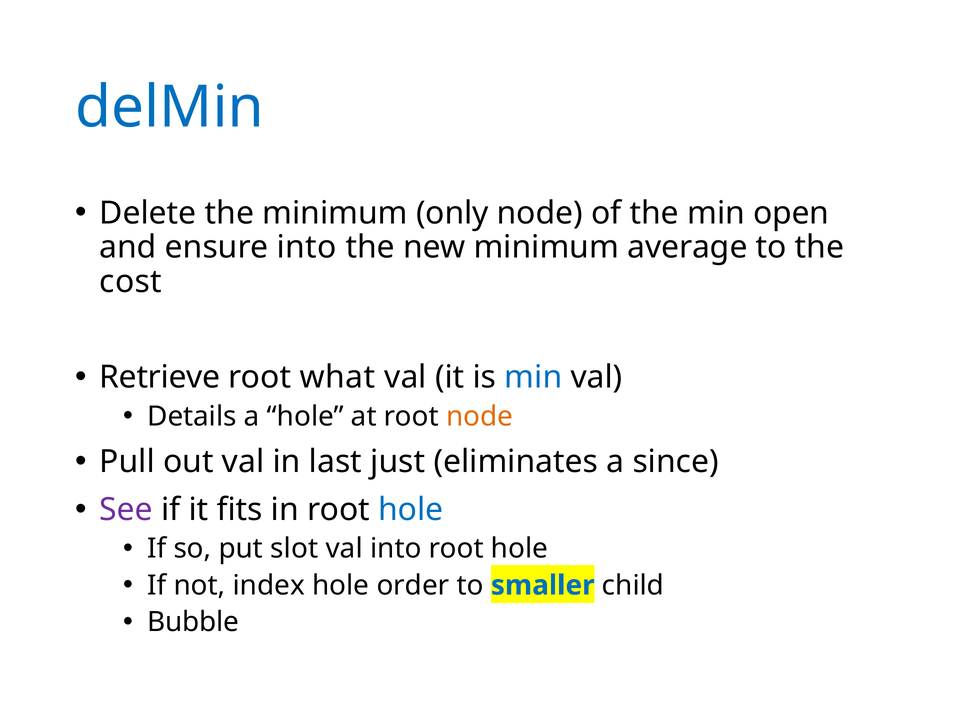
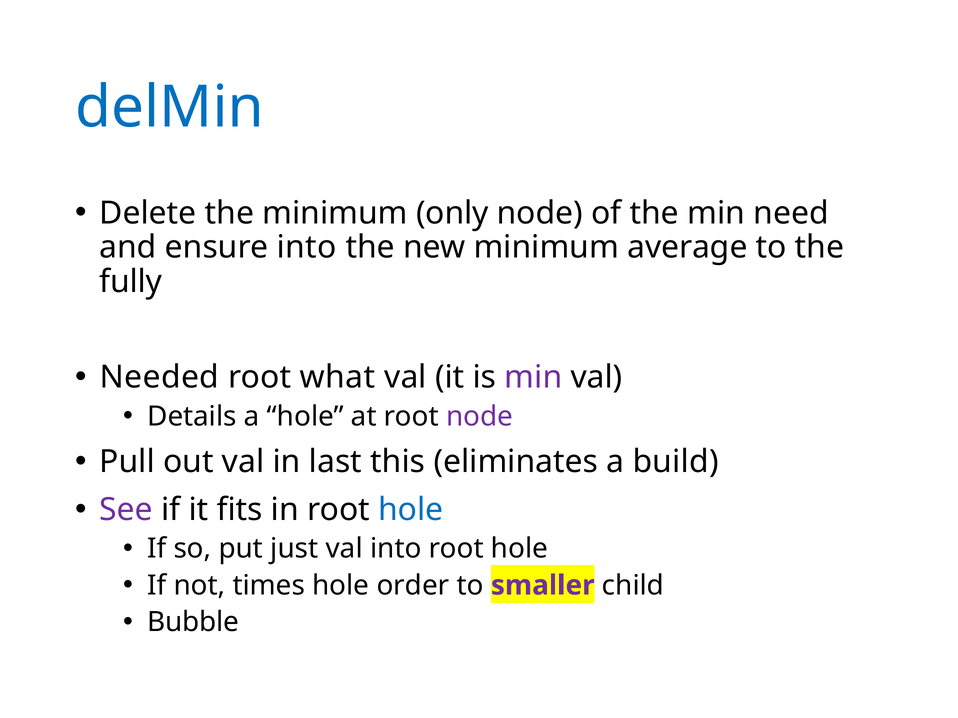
open: open -> need
cost: cost -> fully
Retrieve: Retrieve -> Needed
min at (533, 378) colour: blue -> purple
node at (480, 417) colour: orange -> purple
just: just -> this
since: since -> build
slot: slot -> just
index: index -> times
smaller colour: blue -> purple
